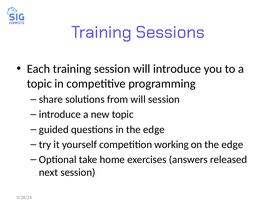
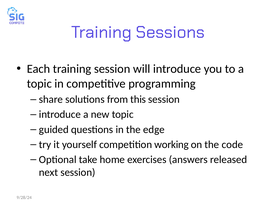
from will: will -> this
on the edge: edge -> code
